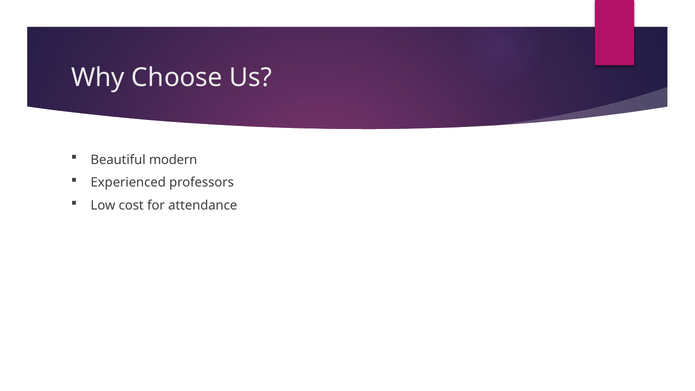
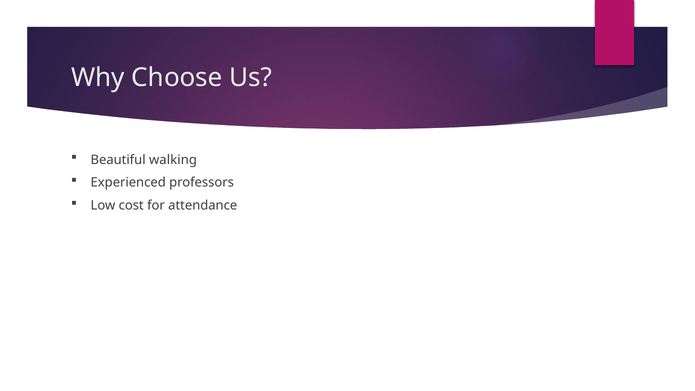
modern: modern -> walking
